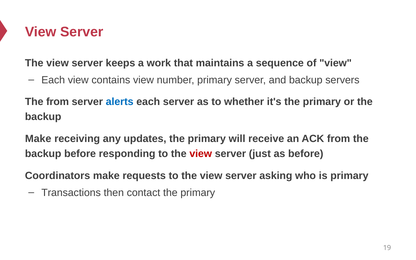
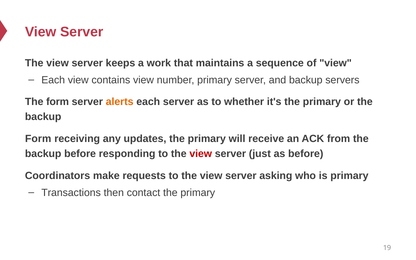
The from: from -> form
alerts colour: blue -> orange
Make at (38, 139): Make -> Form
